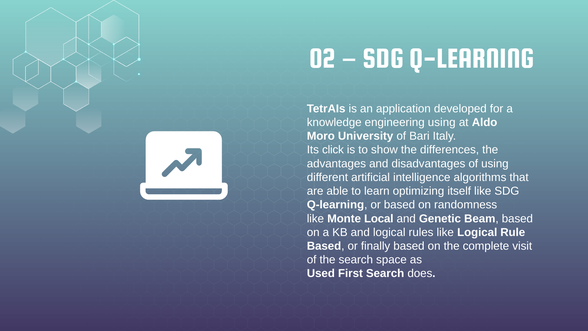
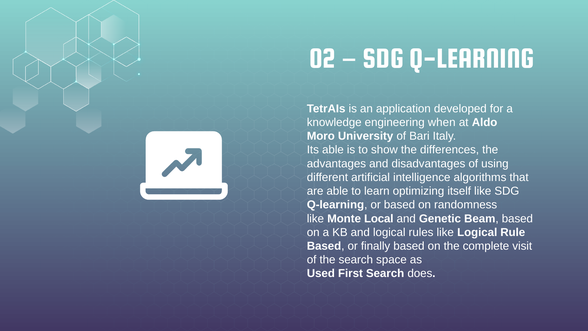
engineering using: using -> when
Its click: click -> able
